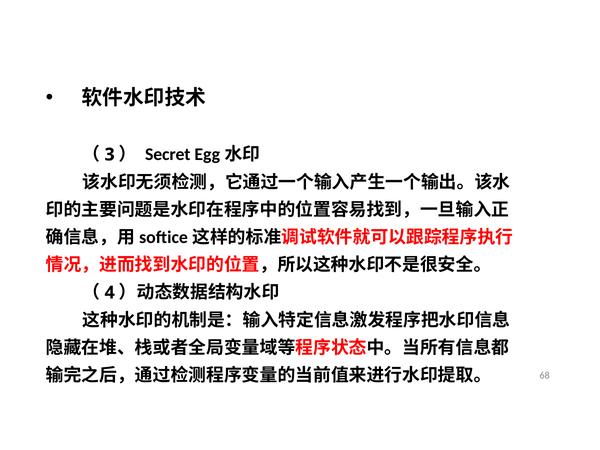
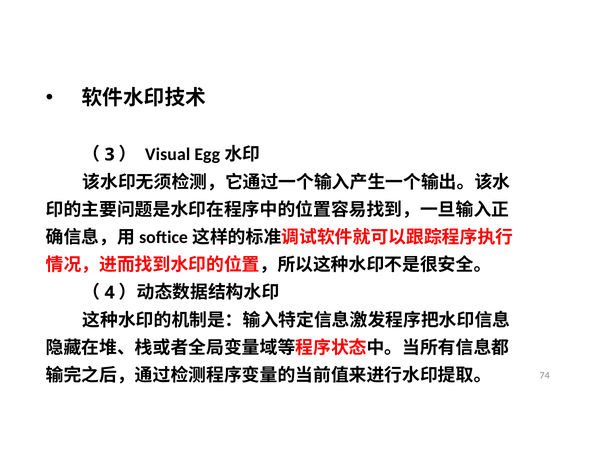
Secret: Secret -> Visual
68: 68 -> 74
